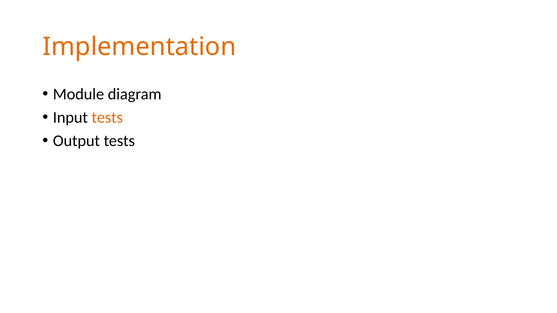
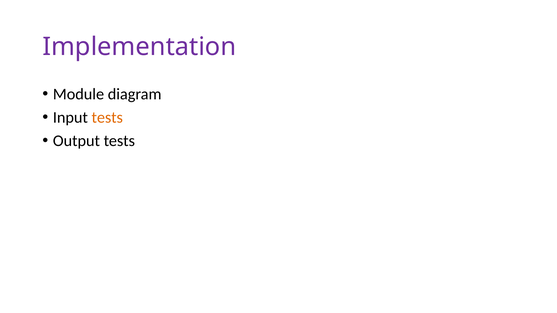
Implementation colour: orange -> purple
